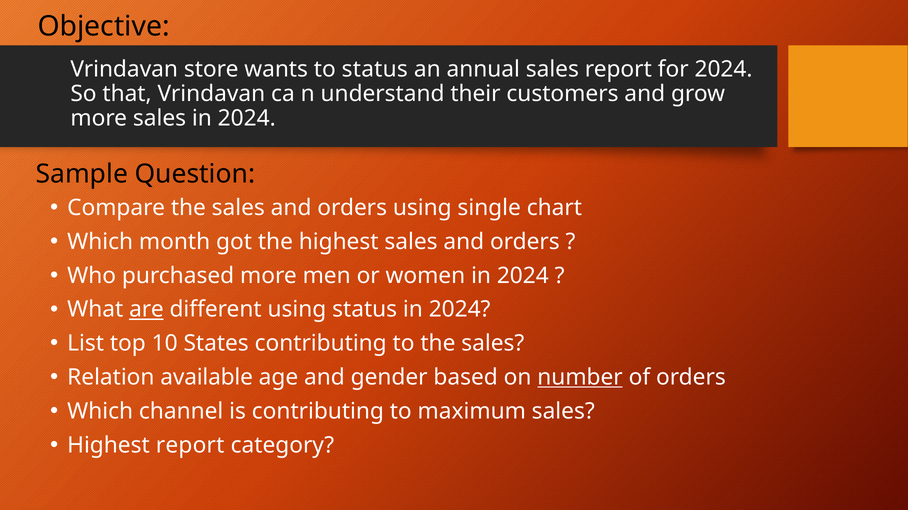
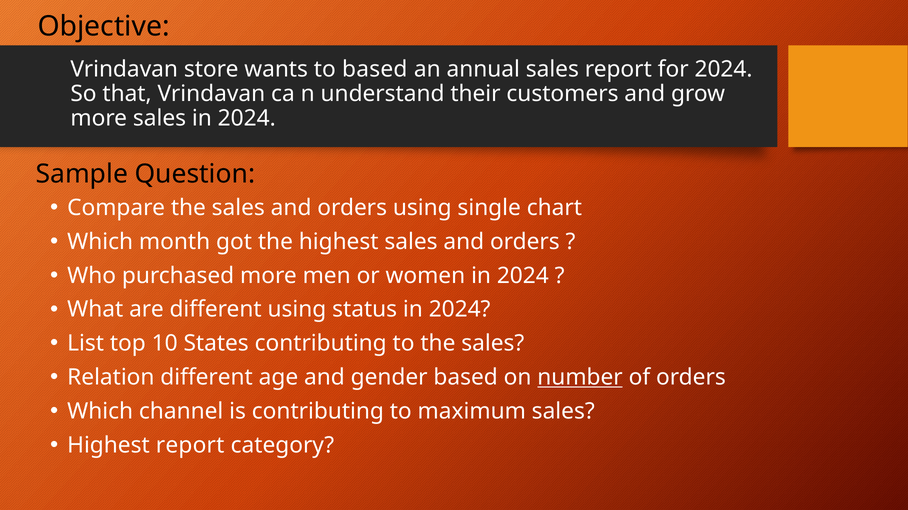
to status: status -> based
are underline: present -> none
Relation available: available -> different
